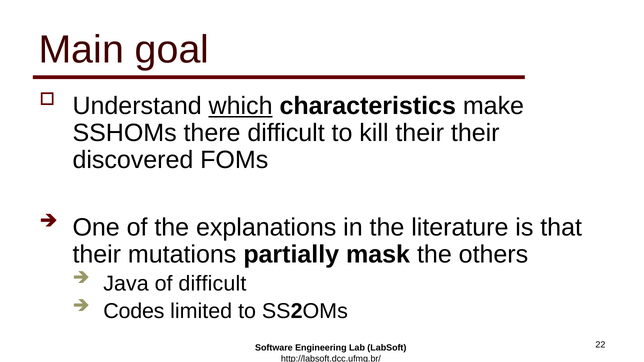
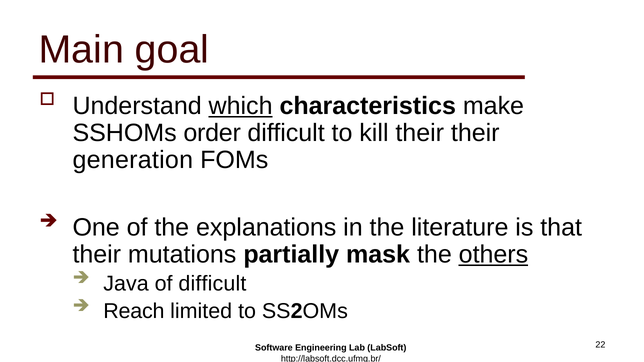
there: there -> order
discovered: discovered -> generation
others underline: none -> present
Codes: Codes -> Reach
